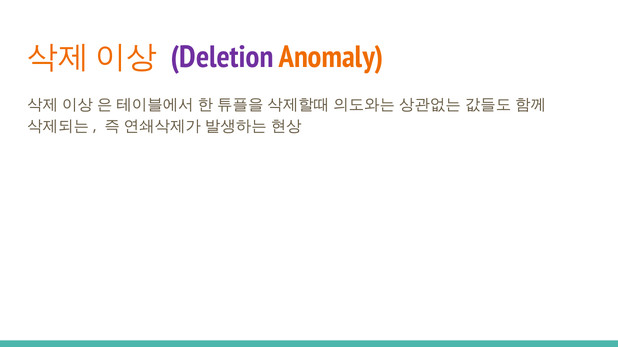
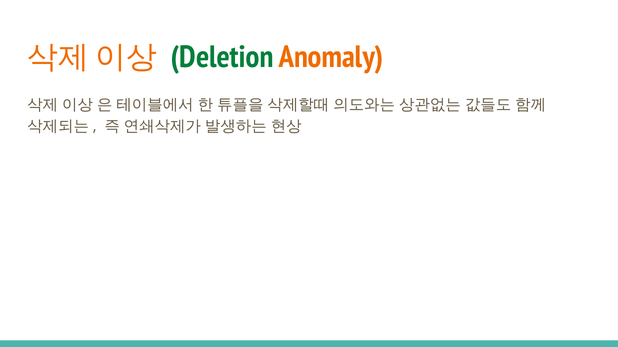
Deletion colour: purple -> green
